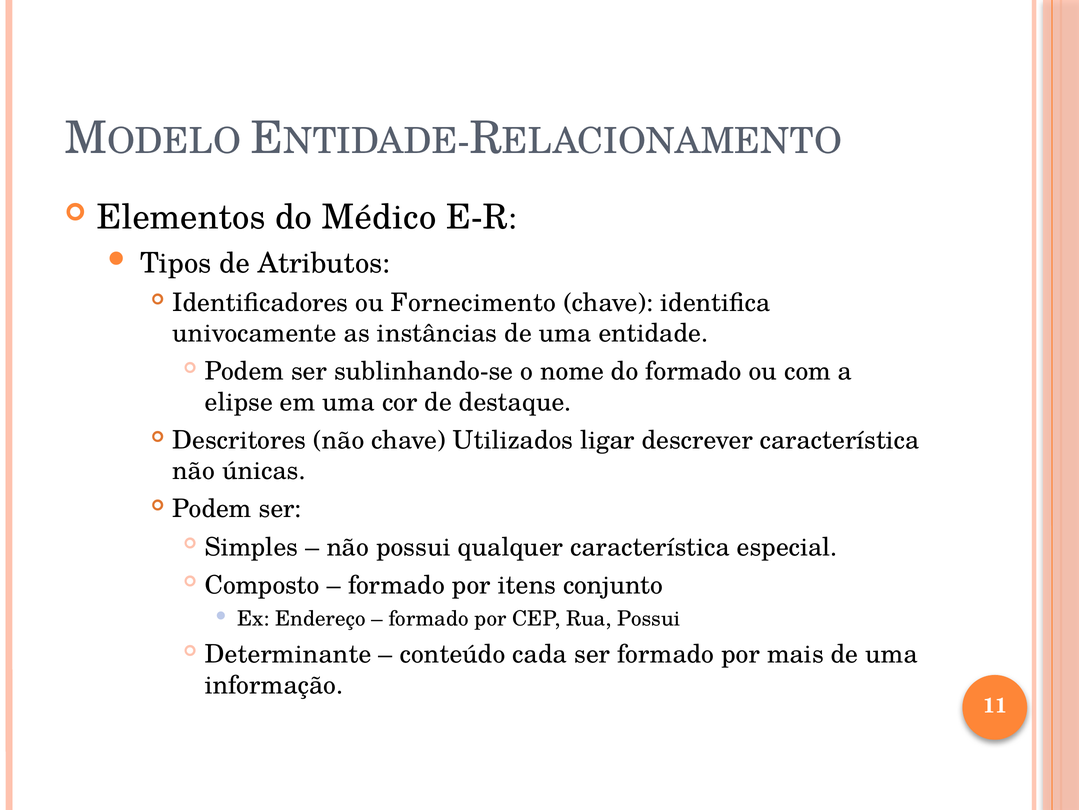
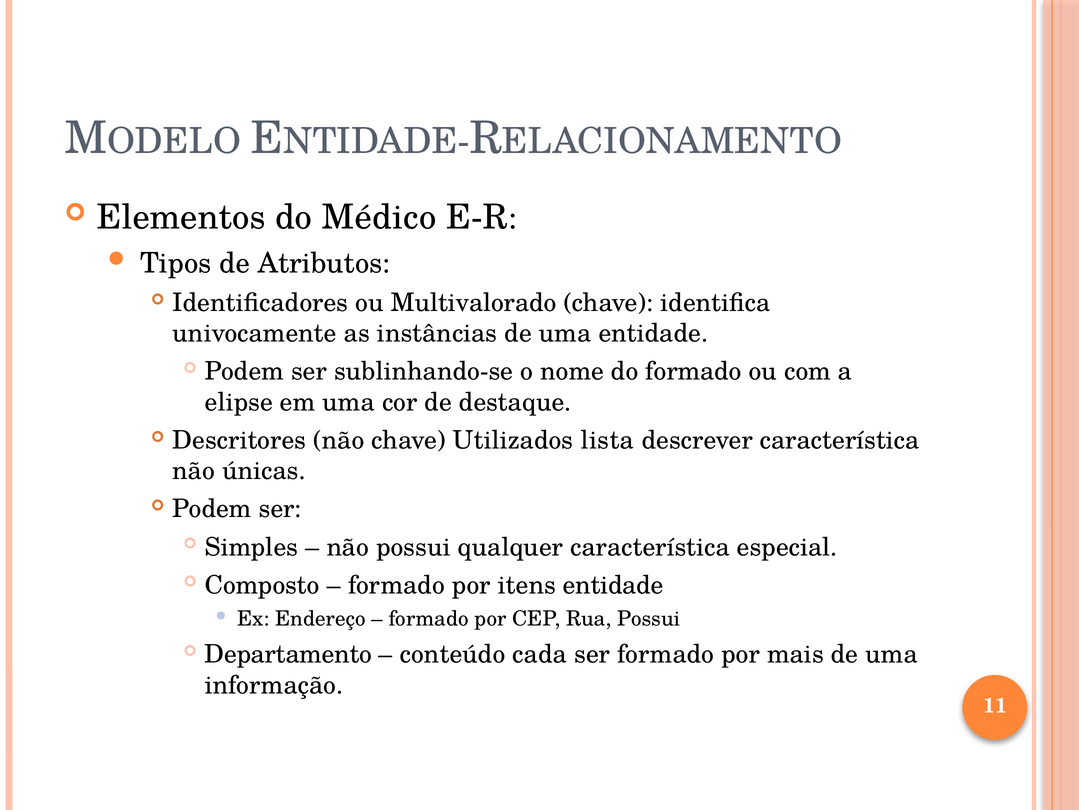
Fornecimento: Fornecimento -> Multivalorado
ligar: ligar -> lista
itens conjunto: conjunto -> entidade
Determinante: Determinante -> Departamento
